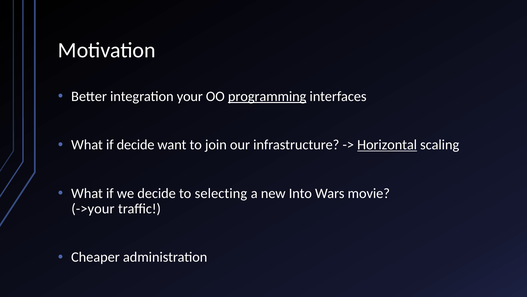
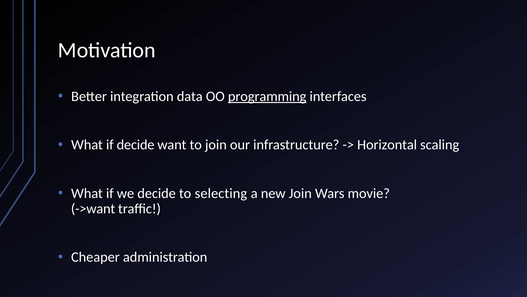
your: your -> data
Horizontal underline: present -> none
new Into: Into -> Join
->your: ->your -> ->want
